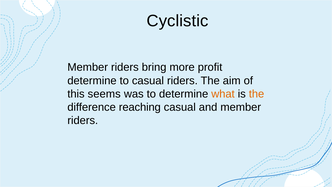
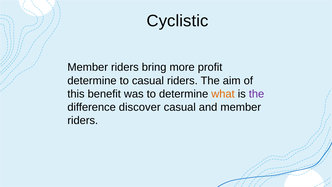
seems: seems -> benefit
the at (257, 94) colour: orange -> purple
reaching: reaching -> discover
